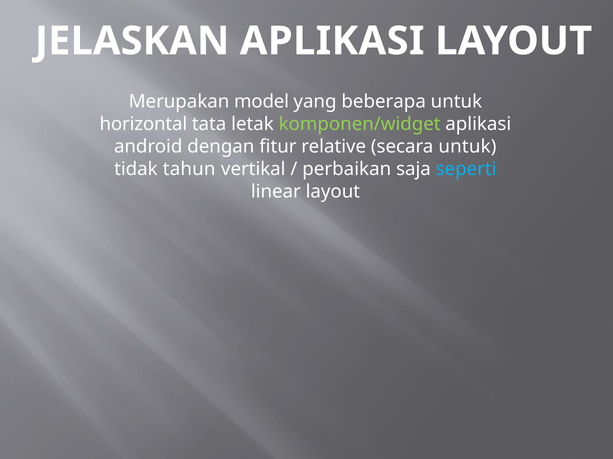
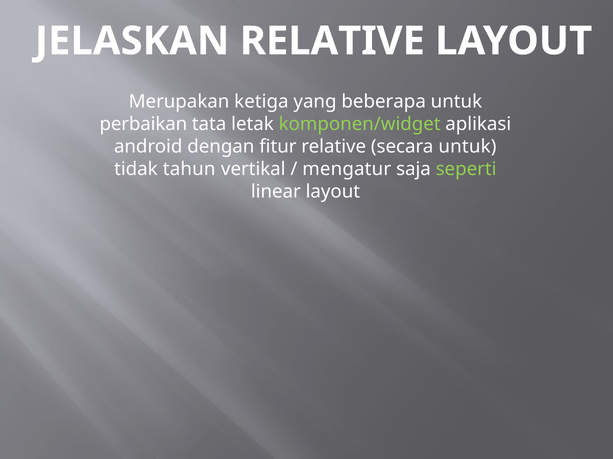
JELASKAN APLIKASI: APLIKASI -> RELATIVE
model: model -> ketiga
horizontal: horizontal -> perbaikan
perbaikan: perbaikan -> mengatur
seperti colour: light blue -> light green
